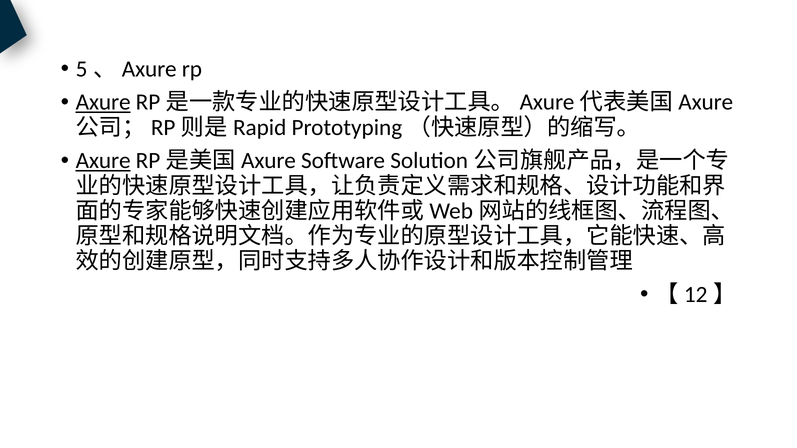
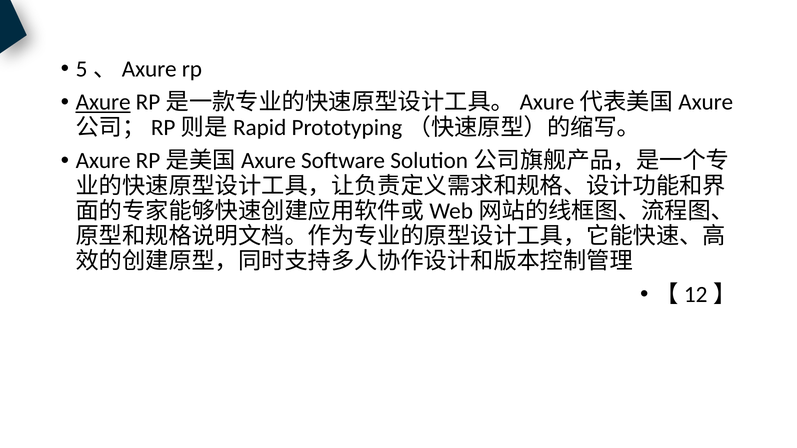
Axure at (103, 161) underline: present -> none
